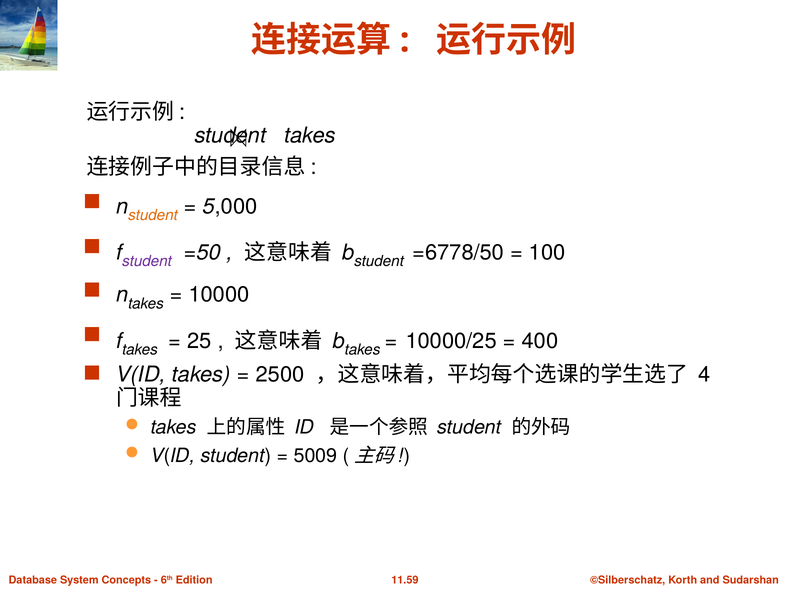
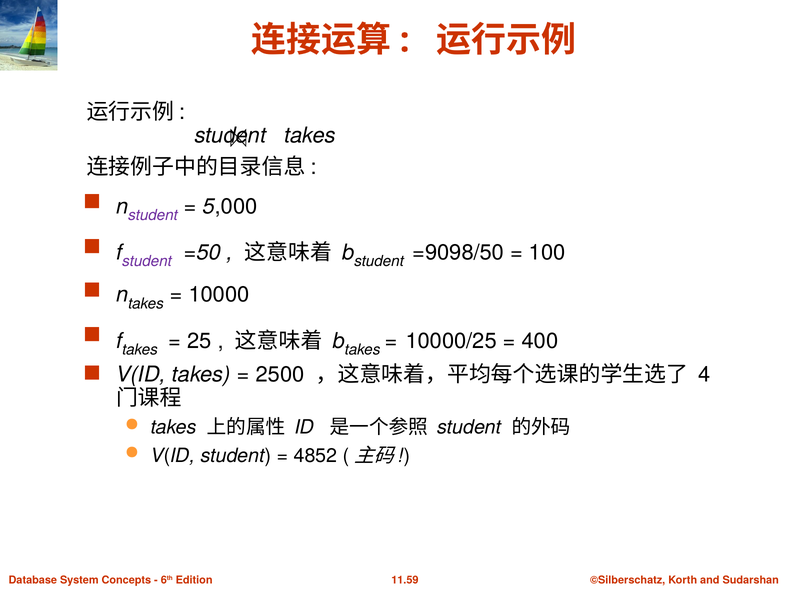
student at (153, 215) colour: orange -> purple
=6778/50: =6778/50 -> =9098/50
5009: 5009 -> 4852
